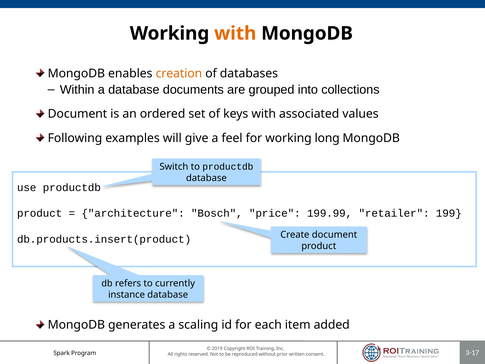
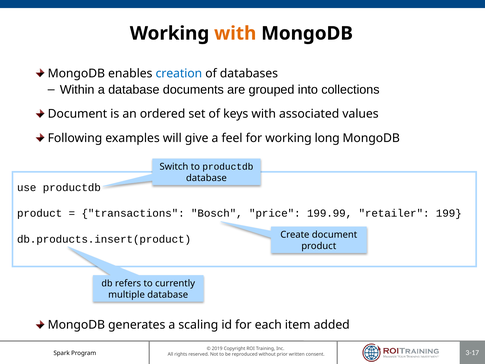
creation colour: orange -> blue
architecture: architecture -> transactions
instance: instance -> multiple
